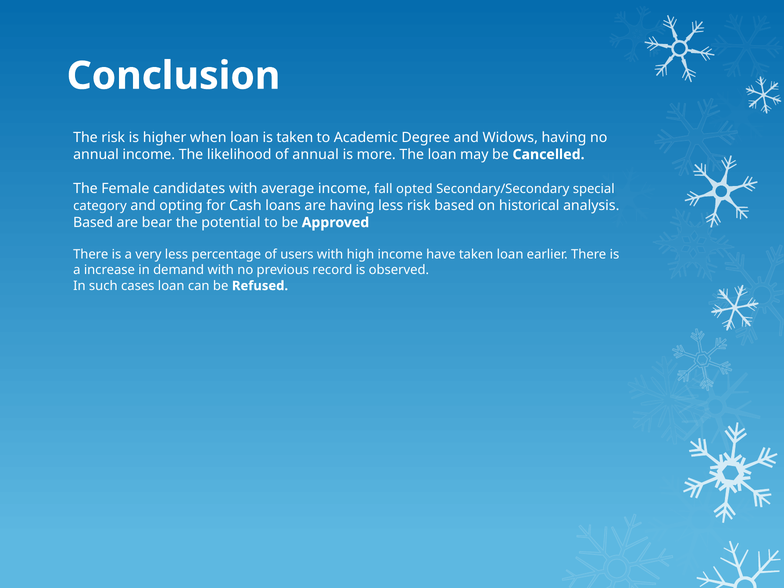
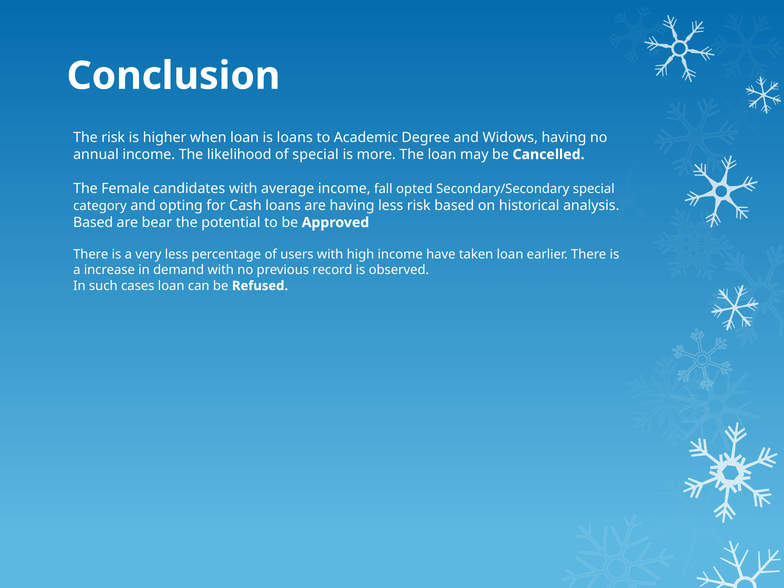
is taken: taken -> loans
of annual: annual -> special
